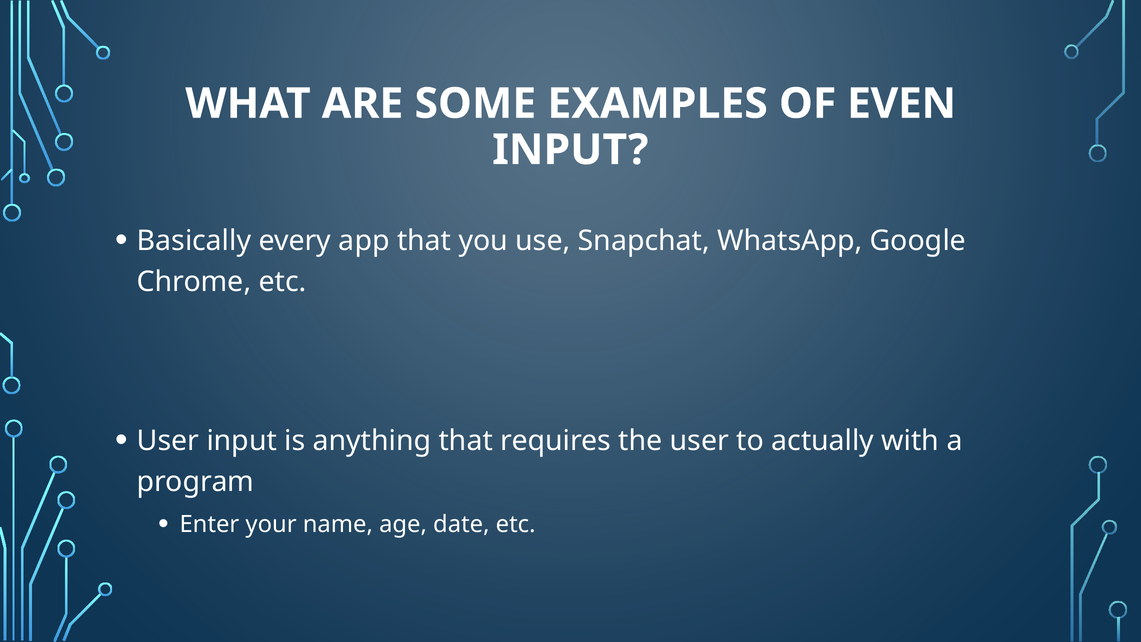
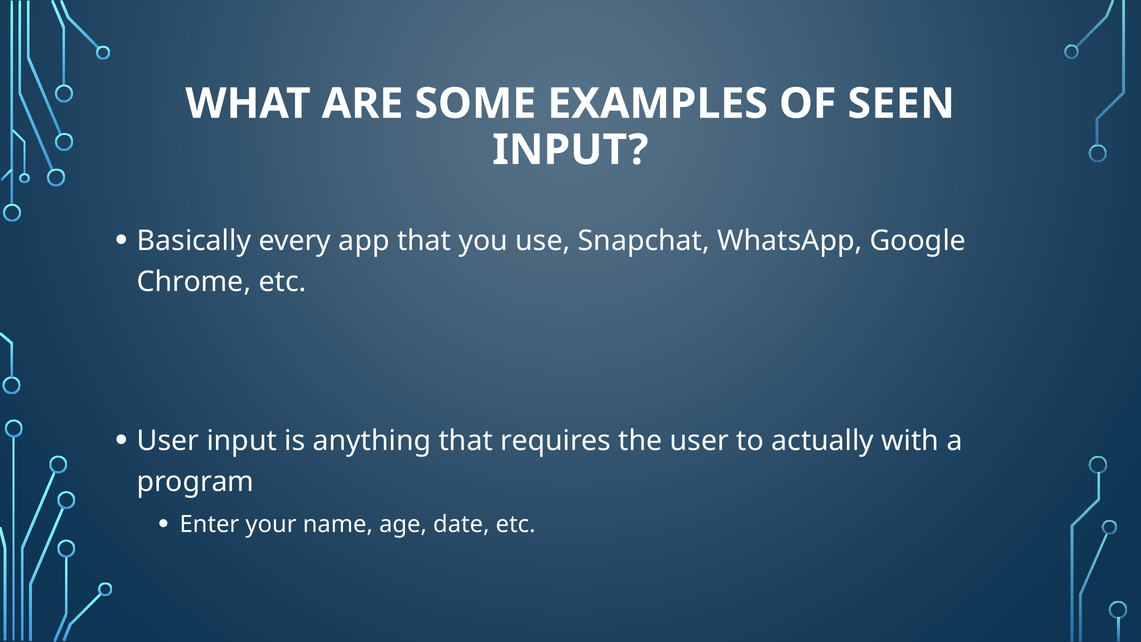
EVEN: EVEN -> SEEN
